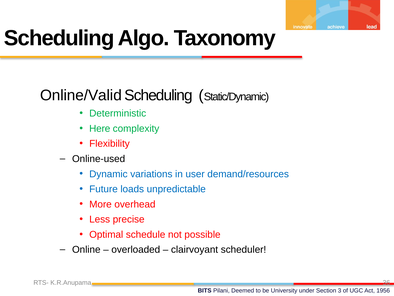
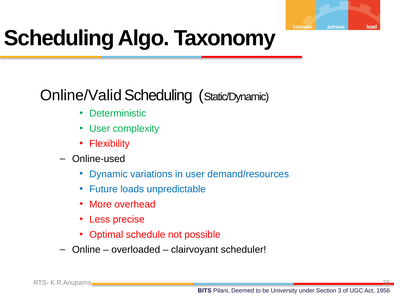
Here at (100, 128): Here -> User
